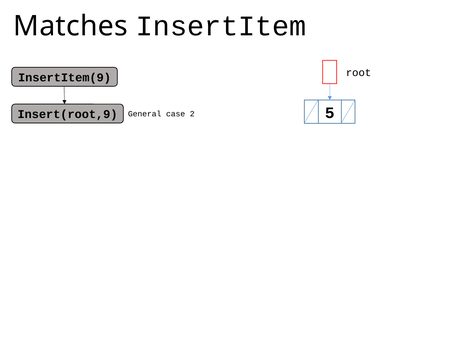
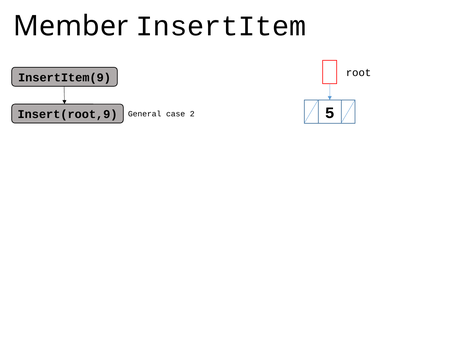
Matches: Matches -> Member
